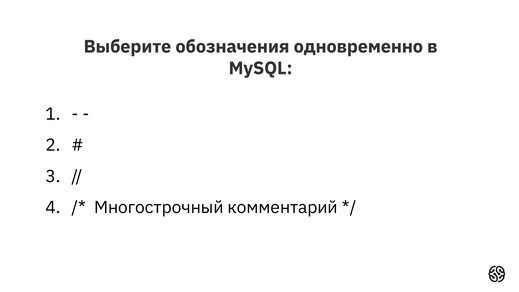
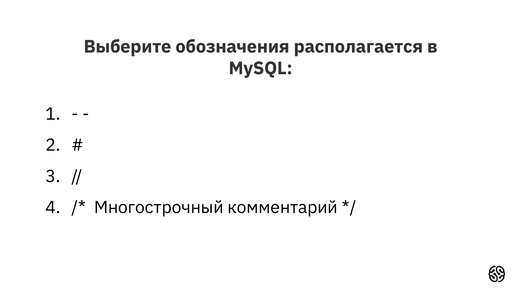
одновременно: одновременно -> располагается
